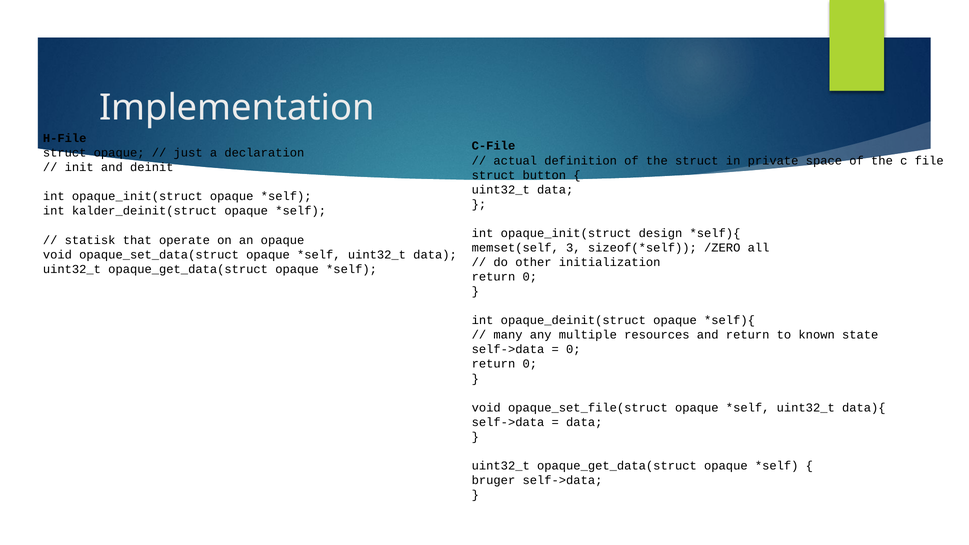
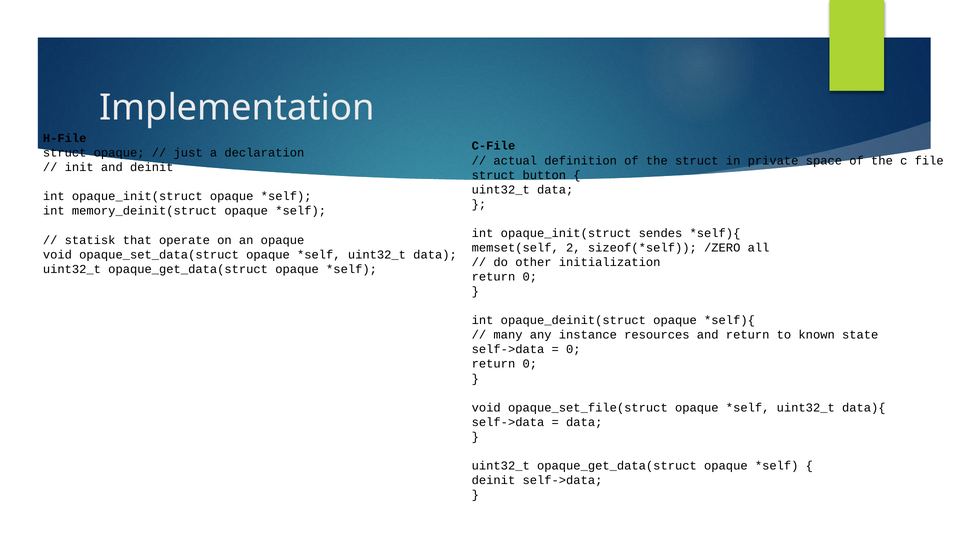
kalder_deinit(struct: kalder_deinit(struct -> memory_deinit(struct
design: design -> sendes
3: 3 -> 2
multiple: multiple -> instance
bruger at (493, 480): bruger -> deinit
